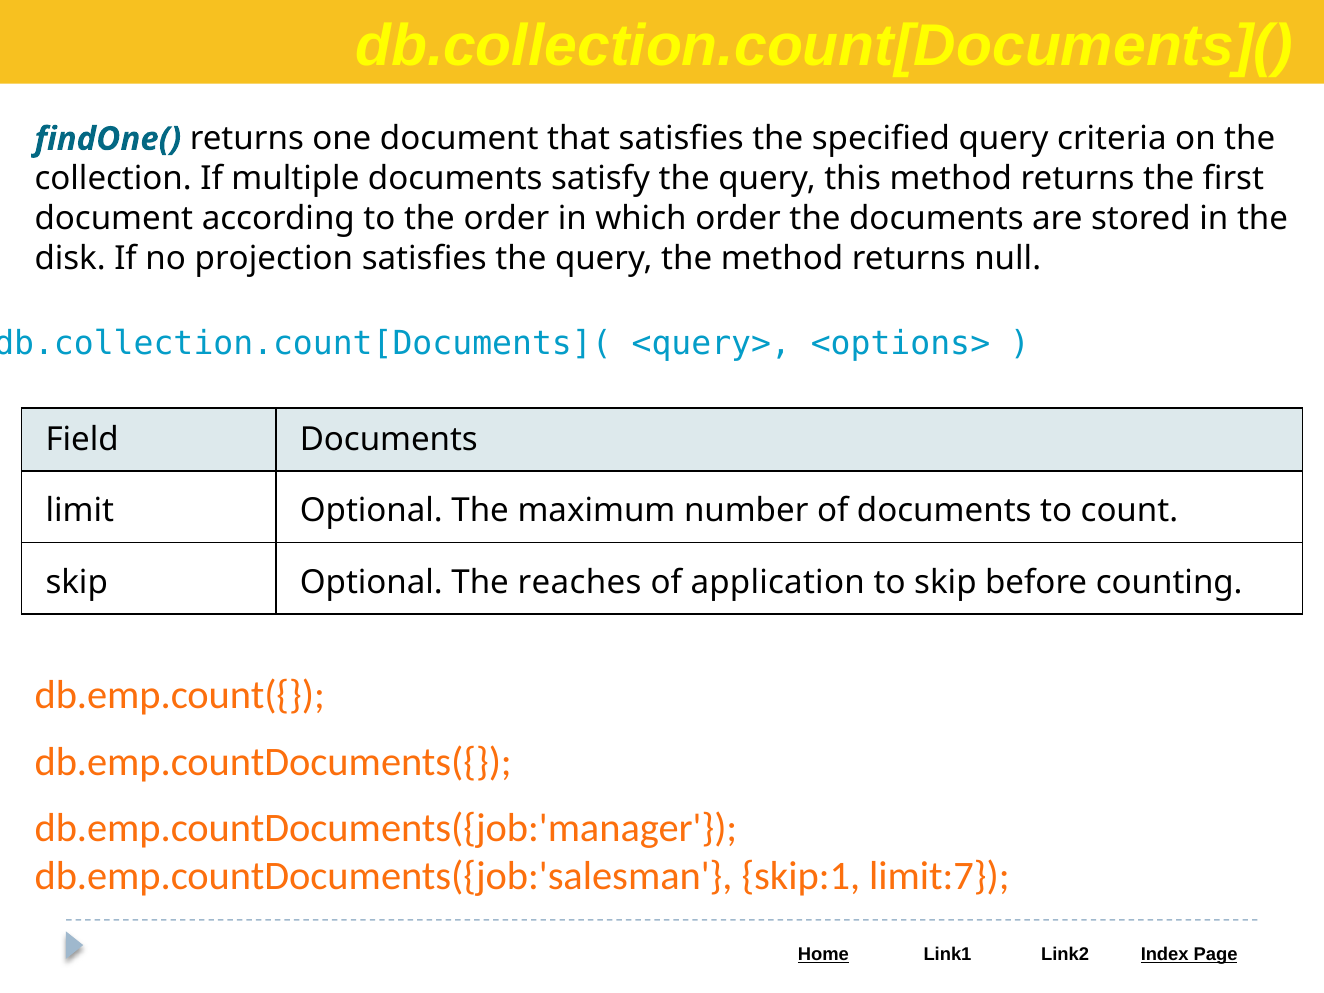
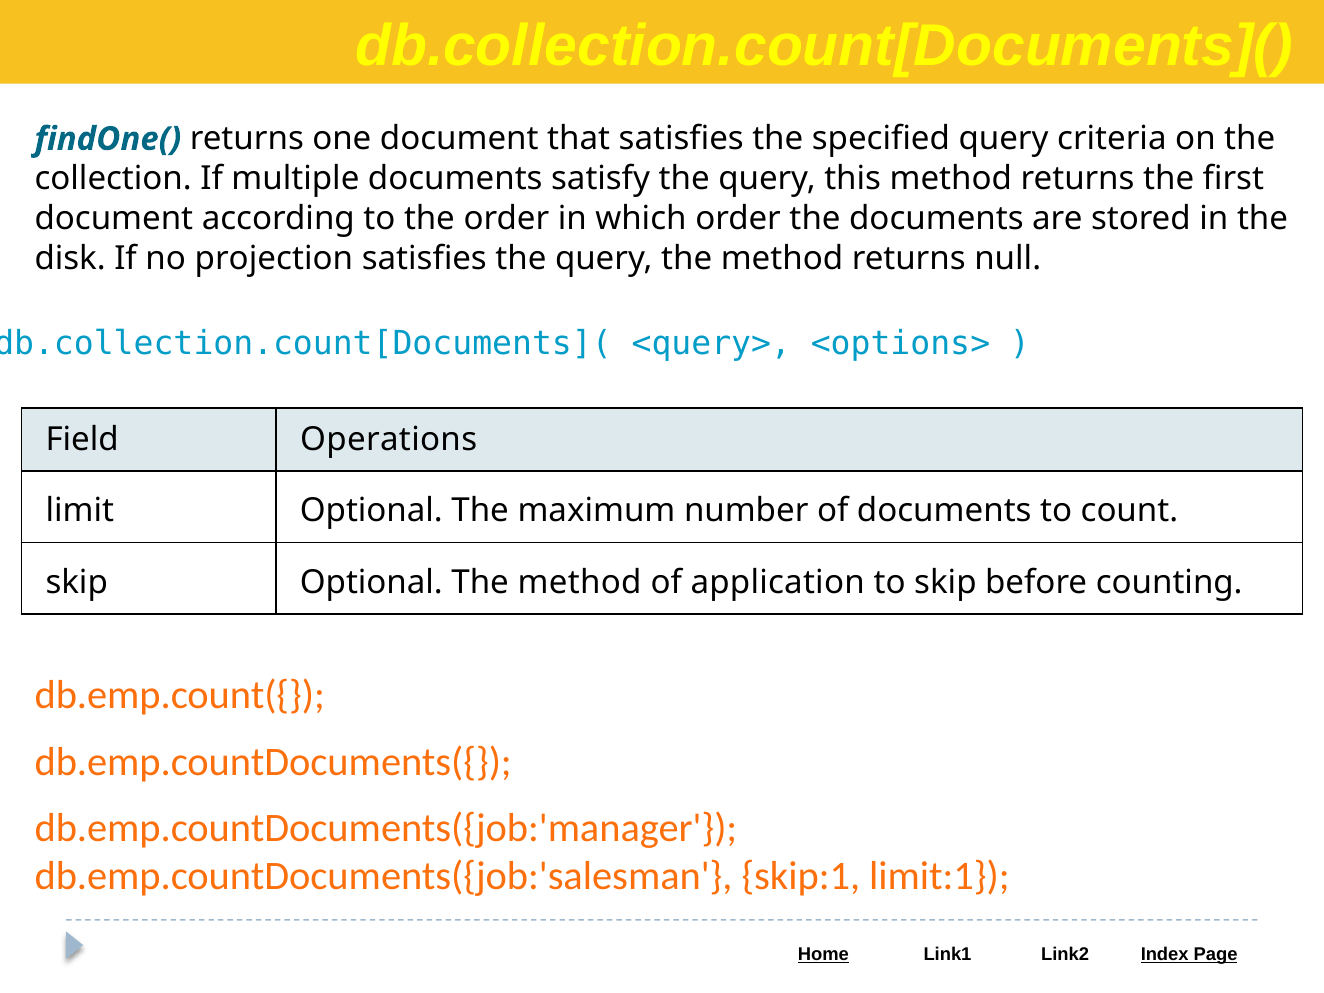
Field Documents: Documents -> Operations
Optional The reaches: reaches -> method
limit:7: limit:7 -> limit:1
